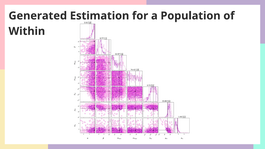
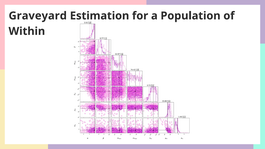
Generated: Generated -> Graveyard
